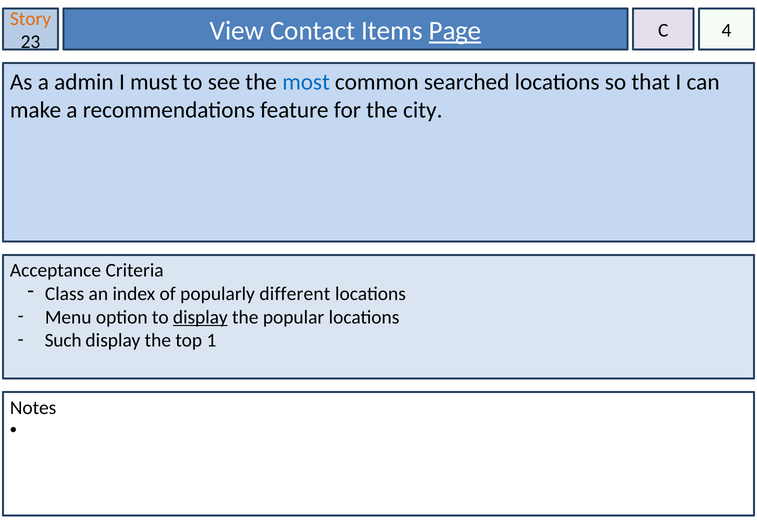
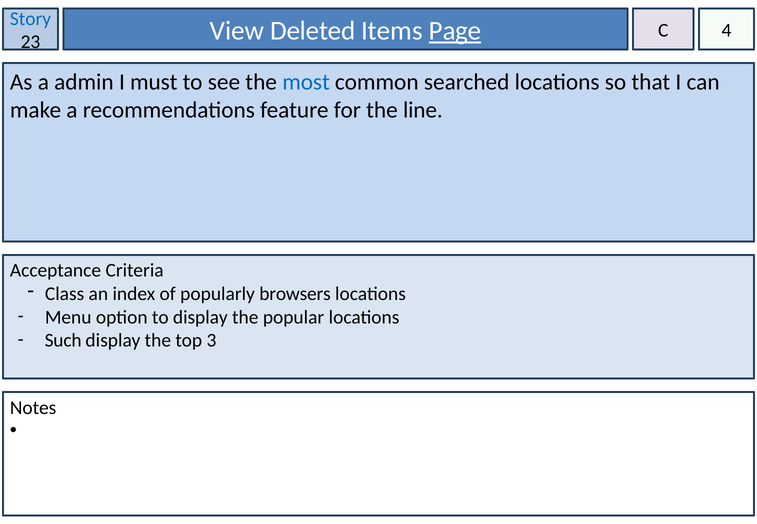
Story colour: orange -> blue
Contact: Contact -> Deleted
city: city -> line
different: different -> browsers
display at (200, 317) underline: present -> none
1: 1 -> 3
